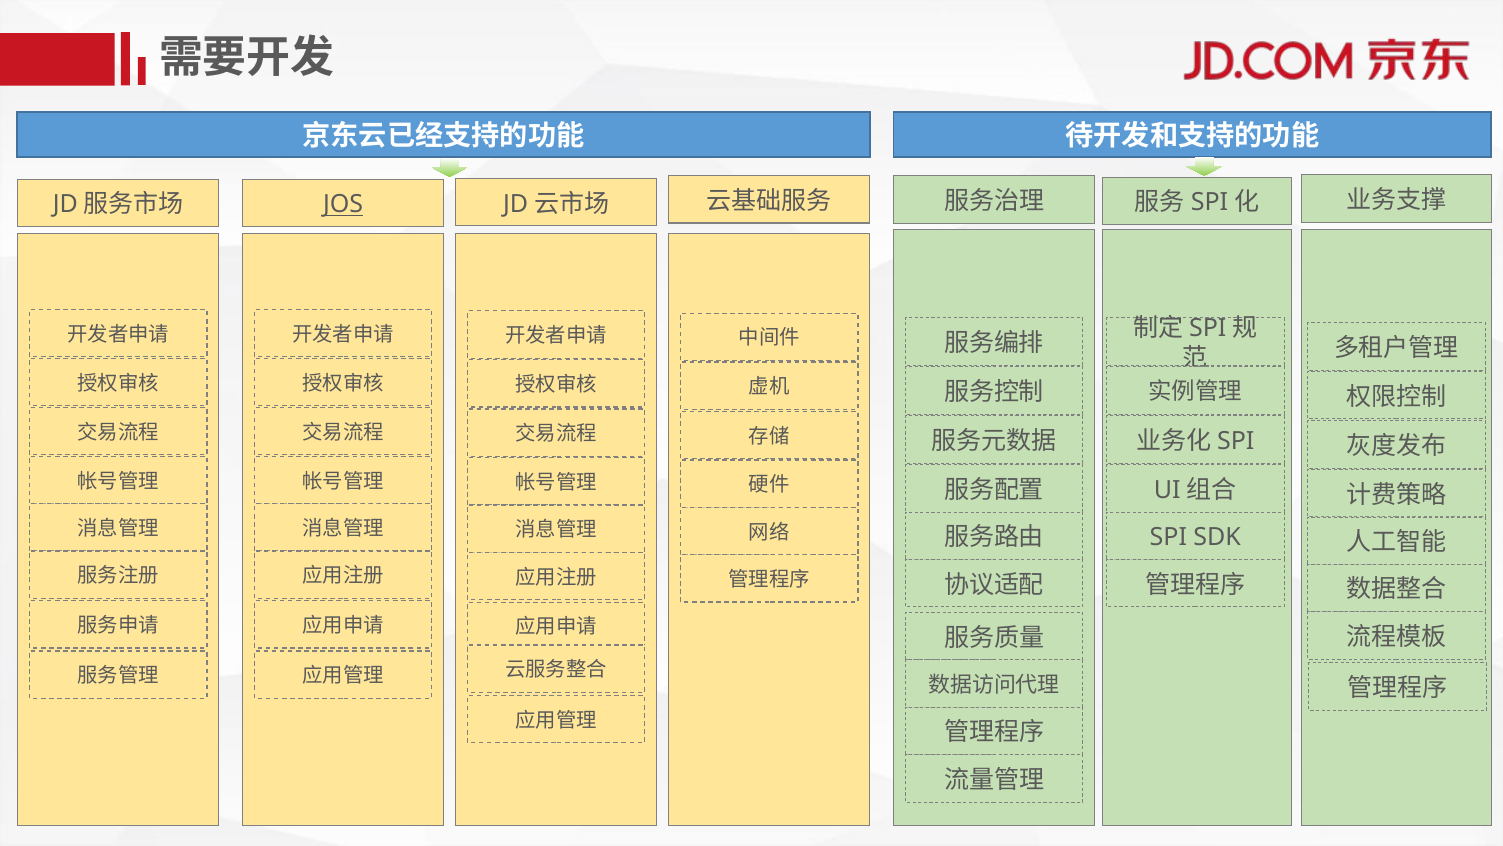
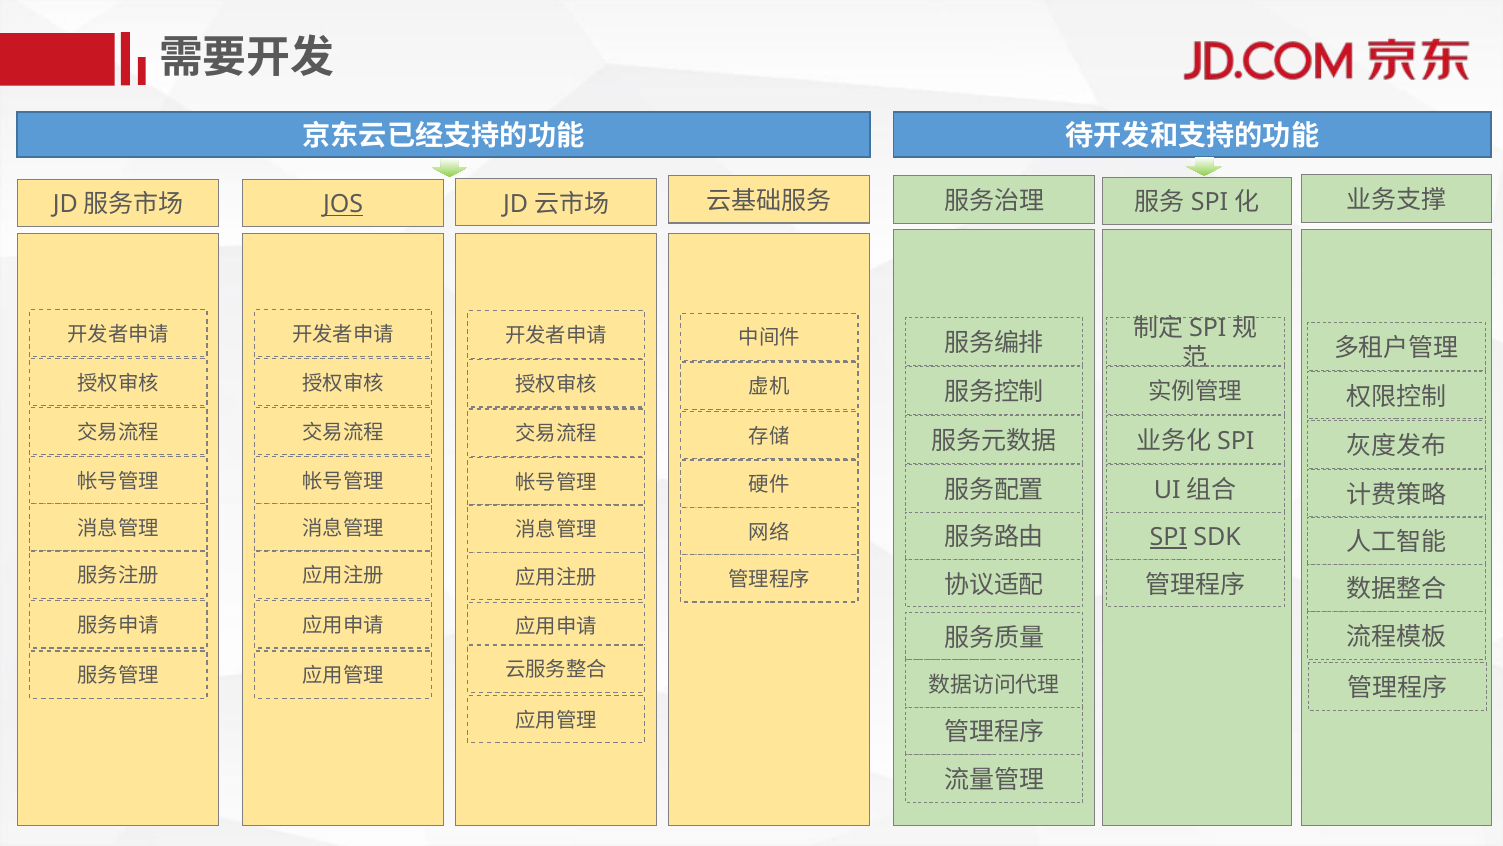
SPI underline: none -> present
